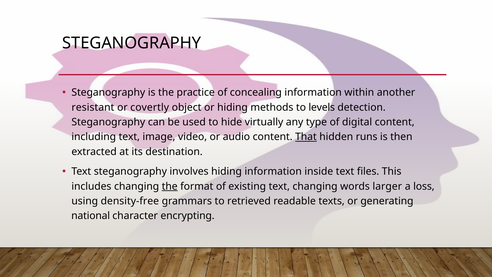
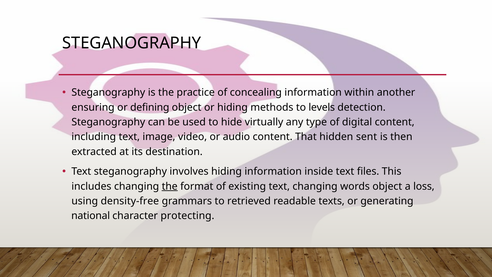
resistant: resistant -> ensuring
covertly: covertly -> defining
That underline: present -> none
runs: runs -> sent
words larger: larger -> object
encrypting: encrypting -> protecting
